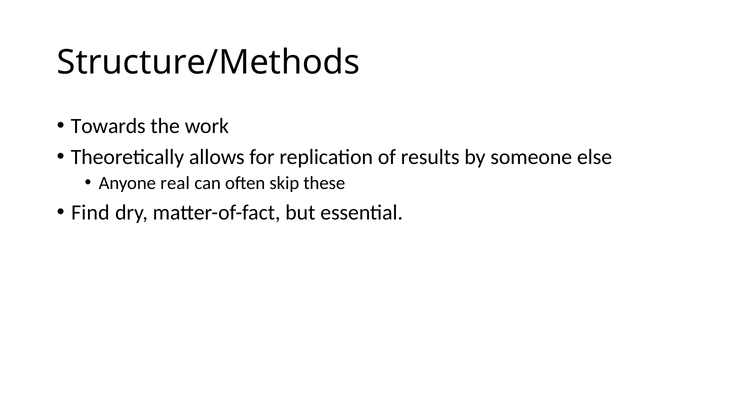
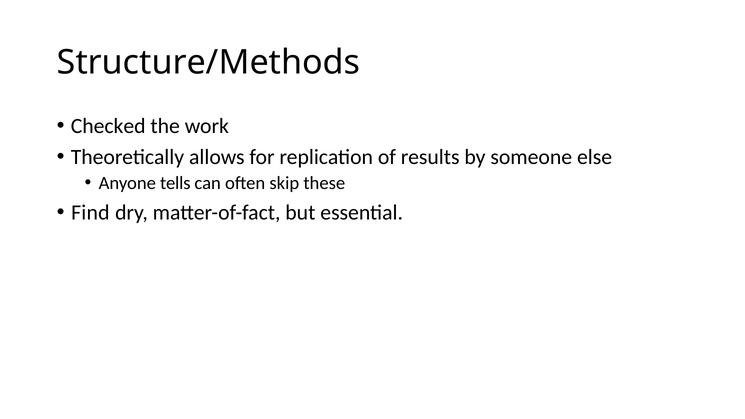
Towards: Towards -> Checked
real: real -> tells
